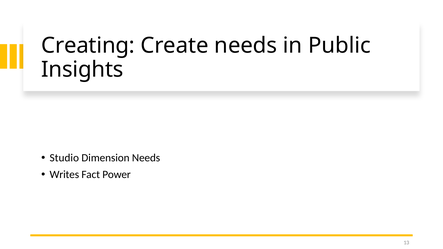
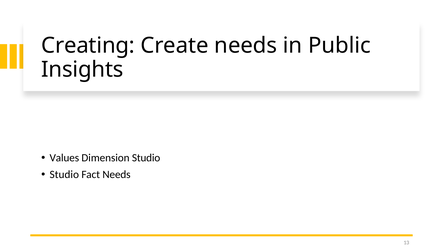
Studio: Studio -> Values
Dimension Needs: Needs -> Studio
Writes at (64, 175): Writes -> Studio
Fact Power: Power -> Needs
